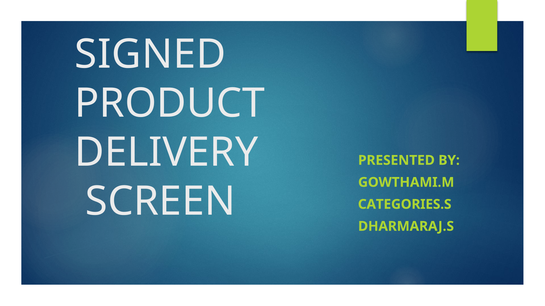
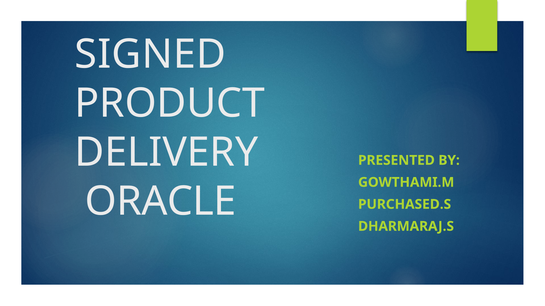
SCREEN: SCREEN -> ORACLE
CATEGORIES.S: CATEGORIES.S -> PURCHASED.S
